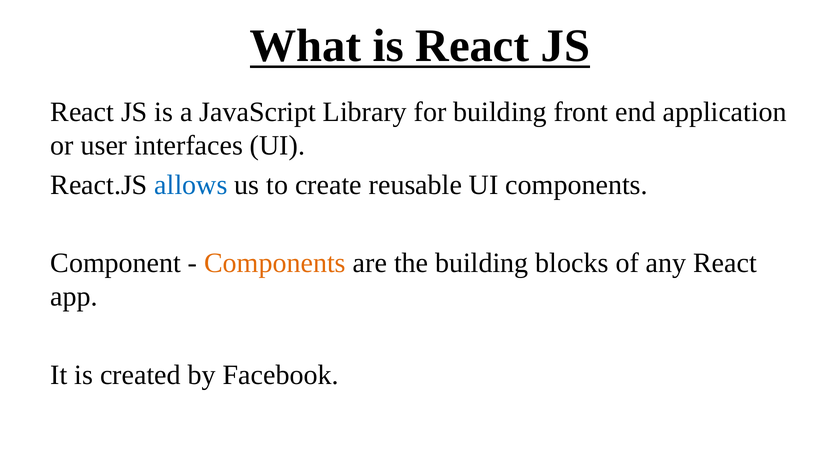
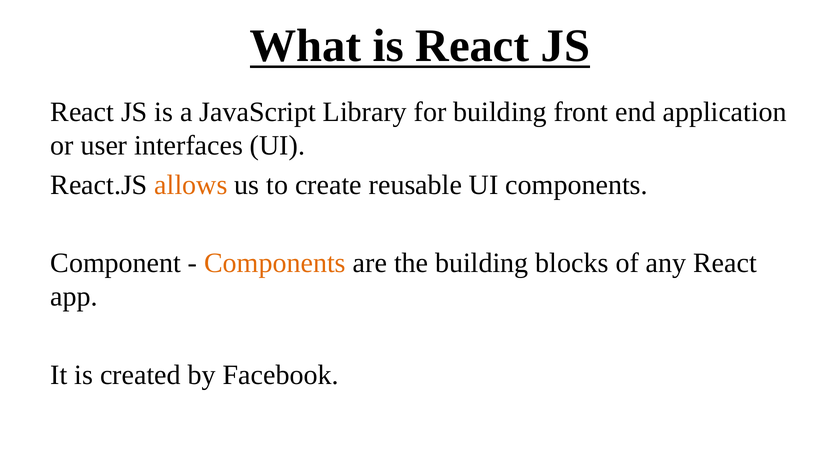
allows colour: blue -> orange
